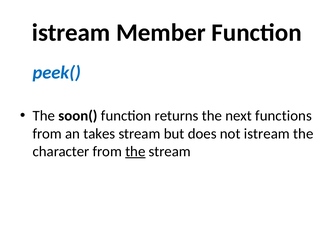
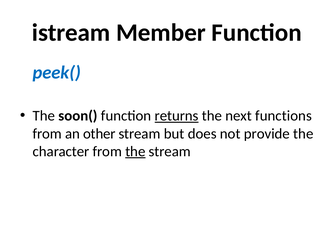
returns underline: none -> present
takes: takes -> other
not istream: istream -> provide
